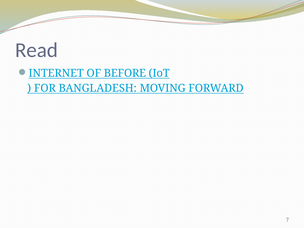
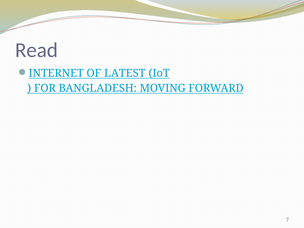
BEFORE: BEFORE -> LATEST
